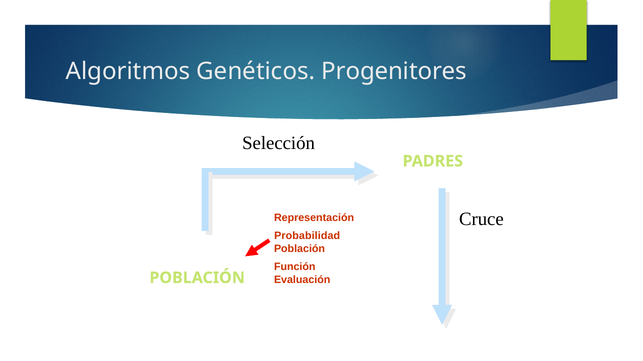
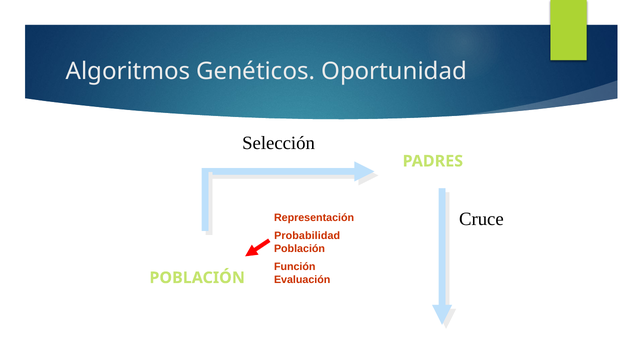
Progenitores: Progenitores -> Oportunidad
